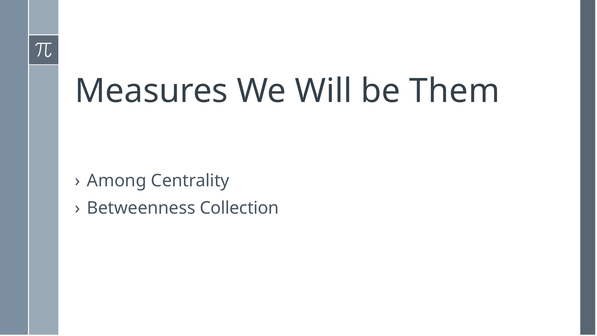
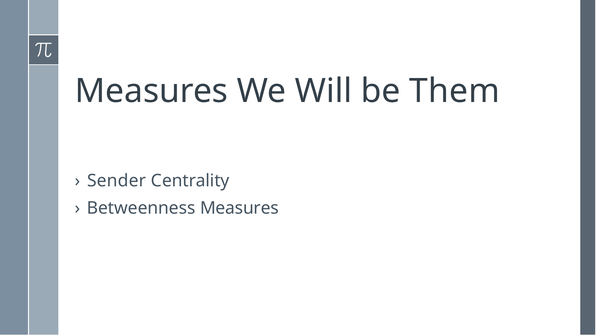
Among: Among -> Sender
Betweenness Collection: Collection -> Measures
